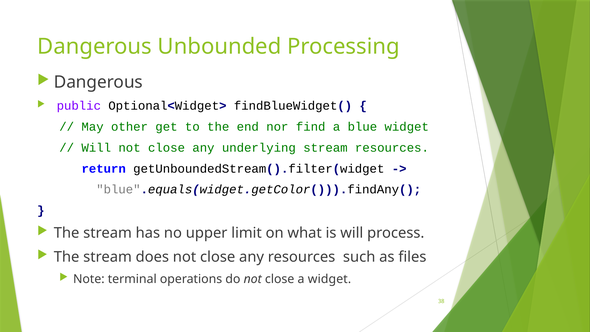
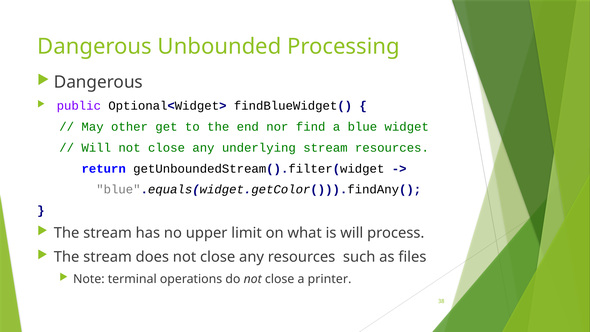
a widget: widget -> printer
